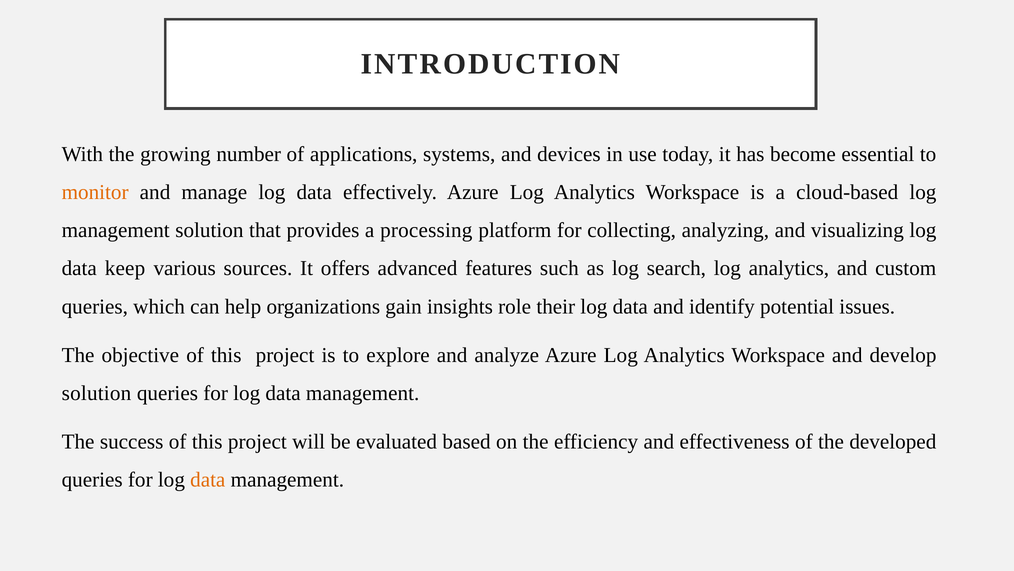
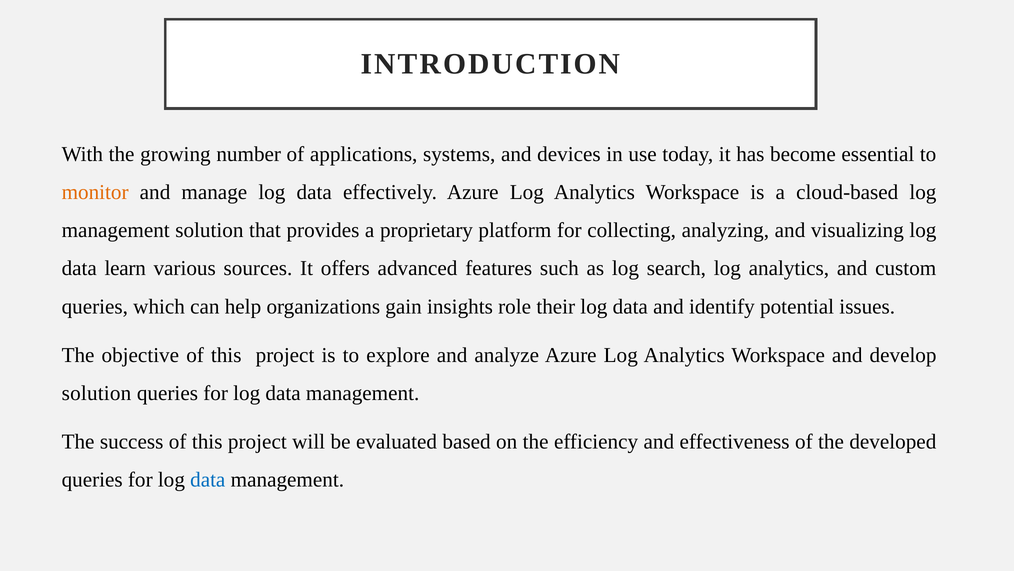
processing: processing -> proprietary
keep: keep -> learn
data at (208, 479) colour: orange -> blue
